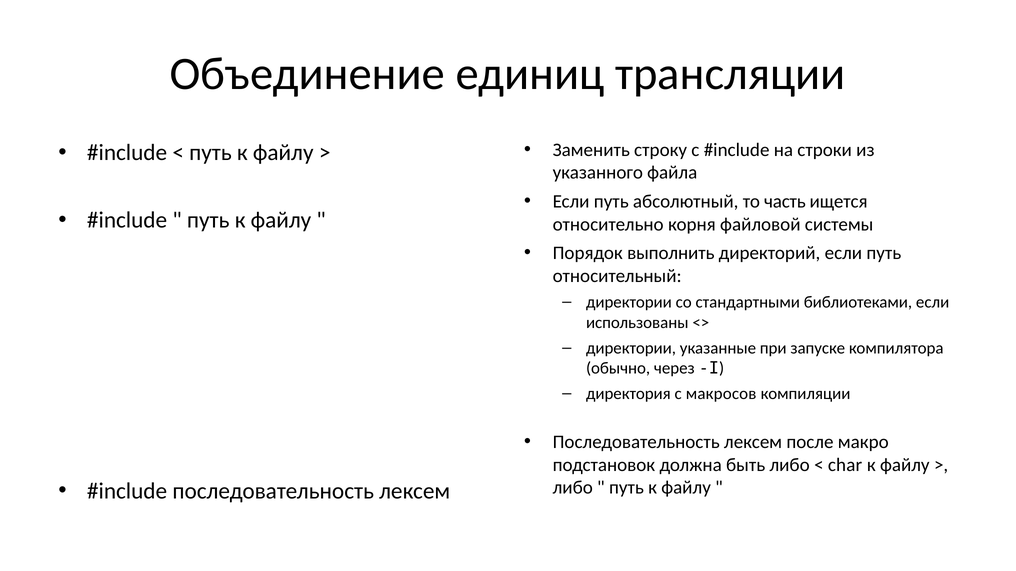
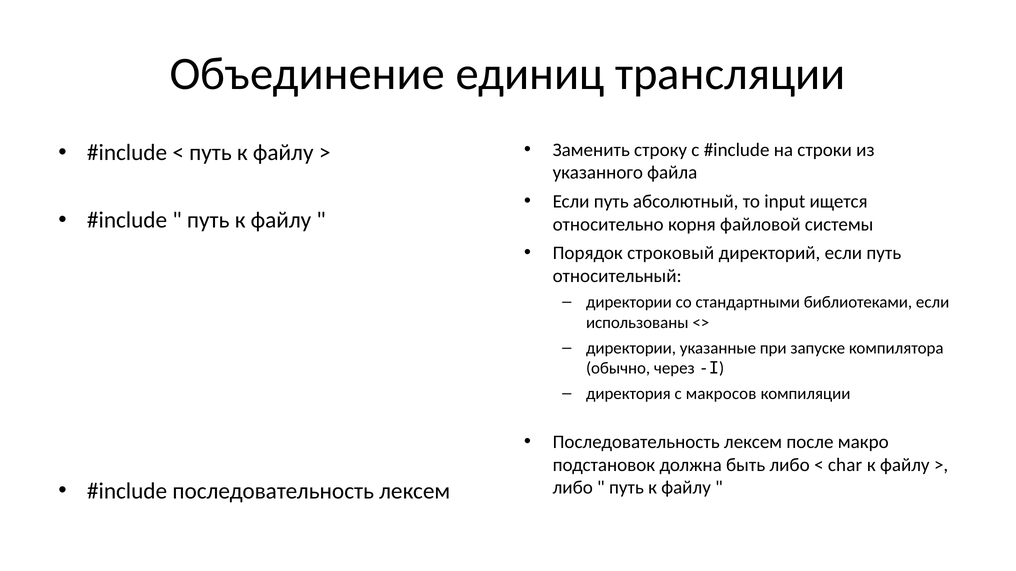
часть: часть -> input
выполнить: выполнить -> строковый
